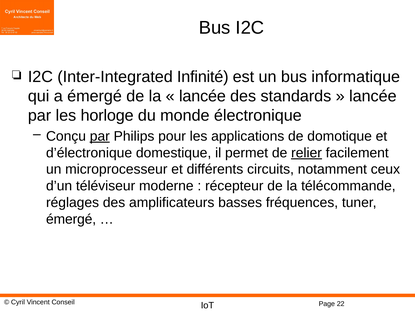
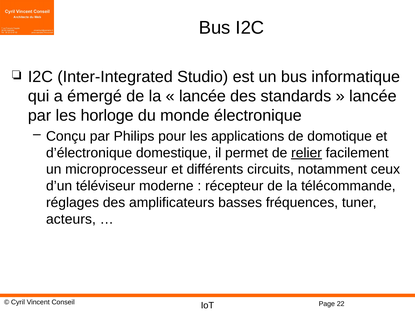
Infinité: Infinité -> Studio
par at (100, 136) underline: present -> none
émergé at (71, 219): émergé -> acteurs
